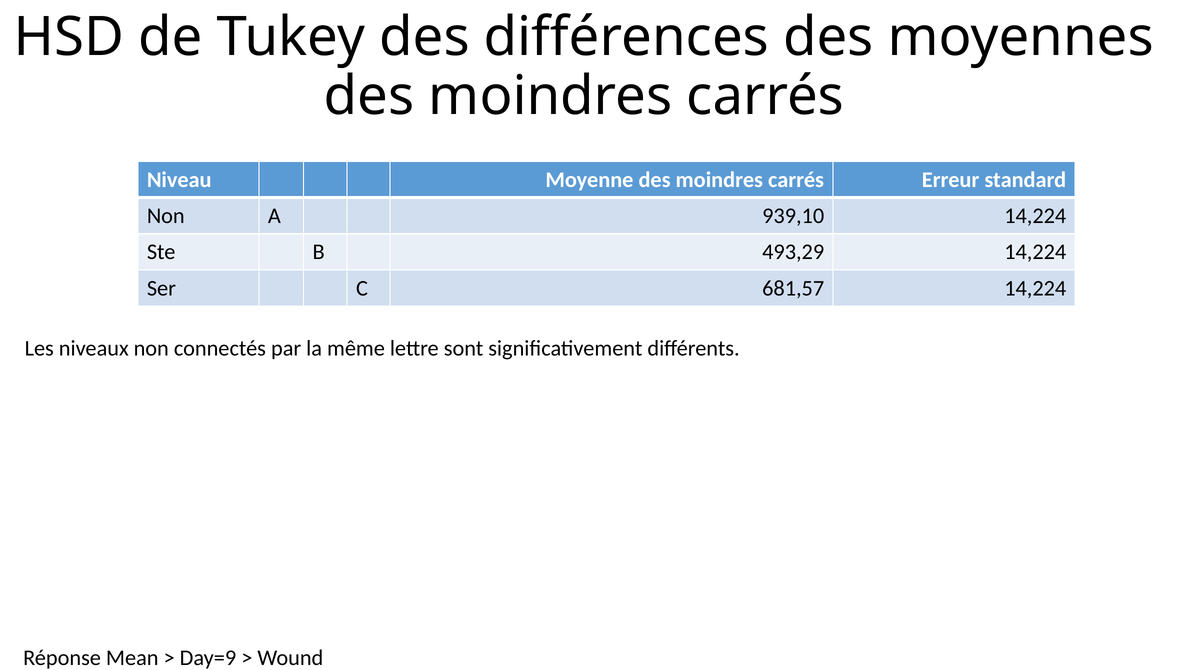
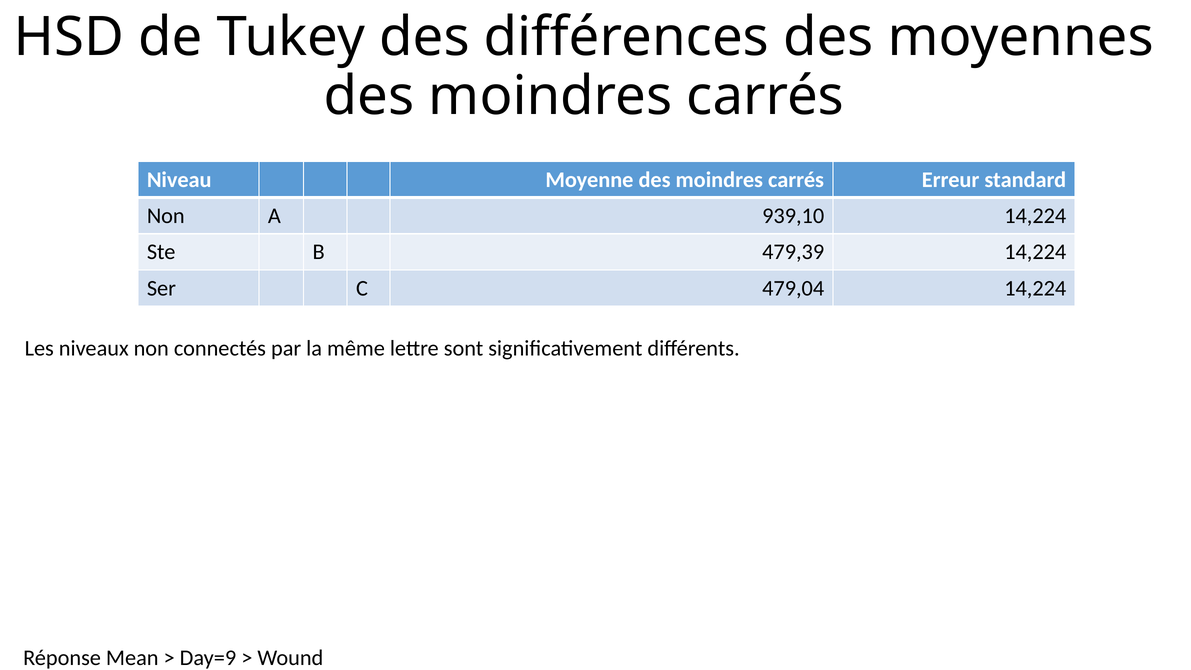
493,29: 493,29 -> 479,39
681,57: 681,57 -> 479,04
